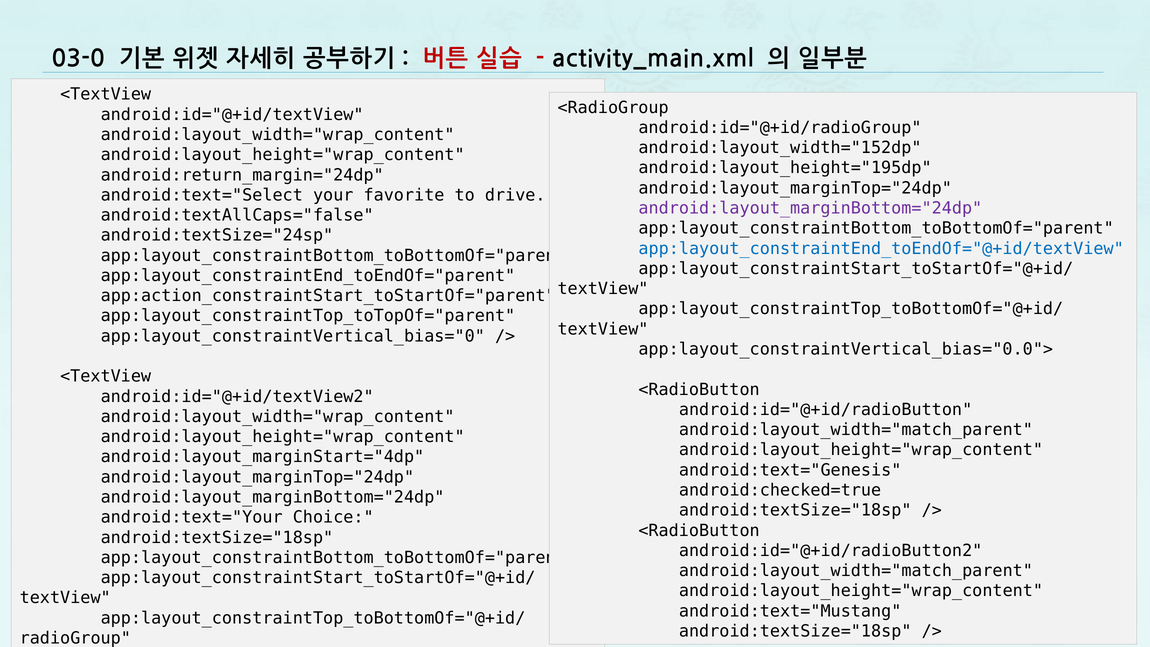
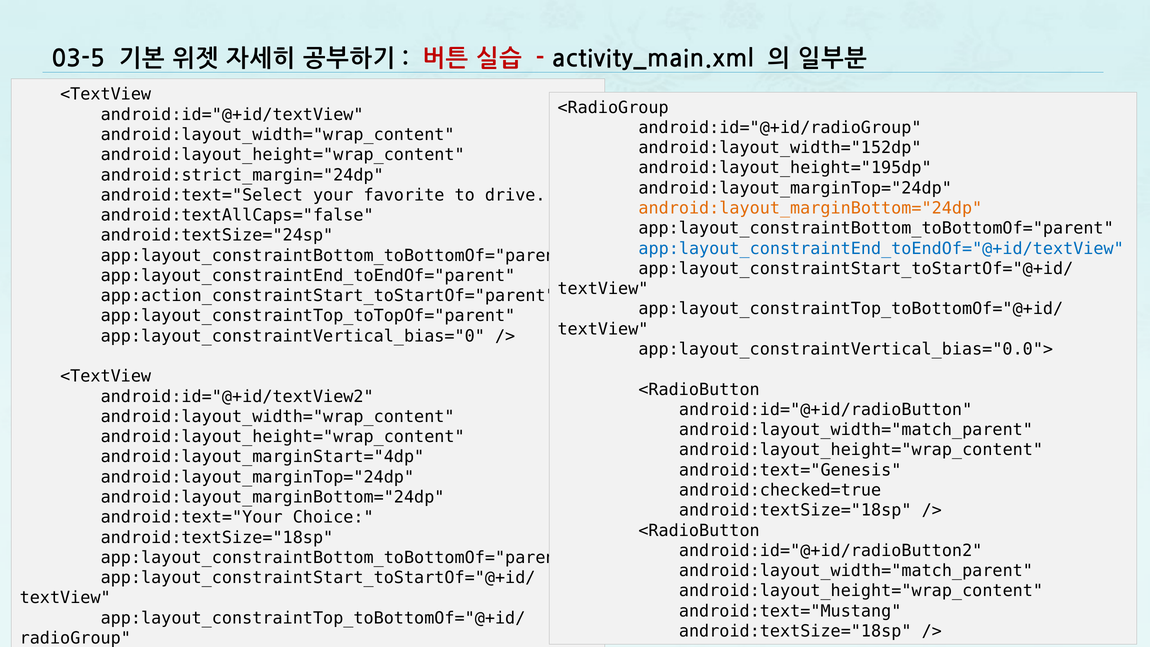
03-0: 03-0 -> 03-5
android:return_margin="24dp: android:return_margin="24dp -> android:strict_margin="24dp
android:layout_marginBottom="24dp at (810, 208) colour: purple -> orange
